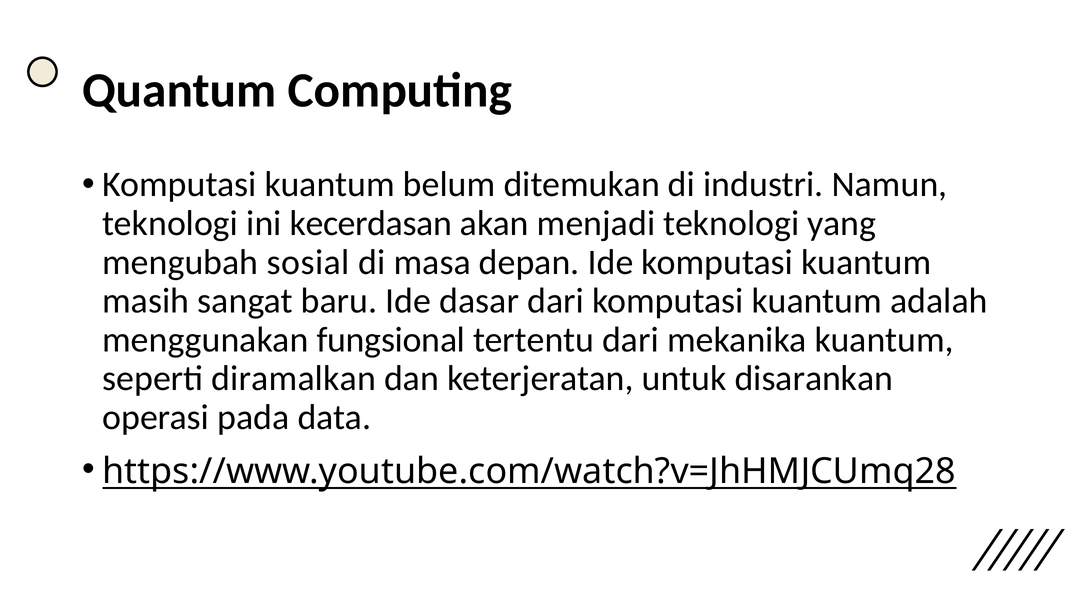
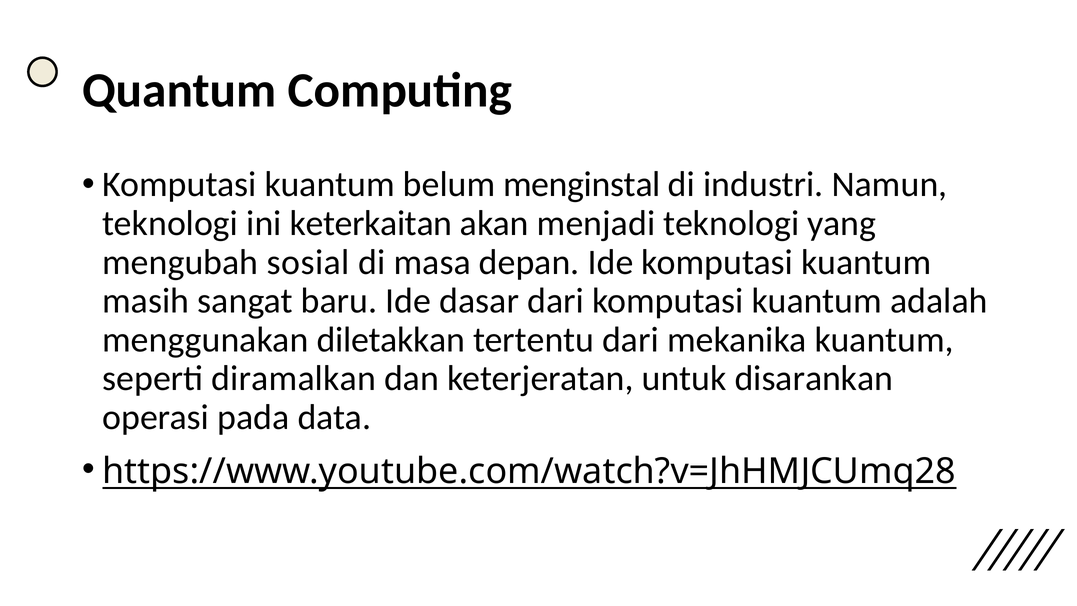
ditemukan: ditemukan -> menginstal
kecerdasan: kecerdasan -> keterkaitan
fungsional: fungsional -> diletakkan
